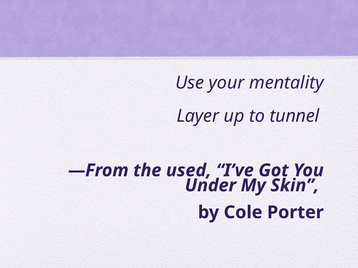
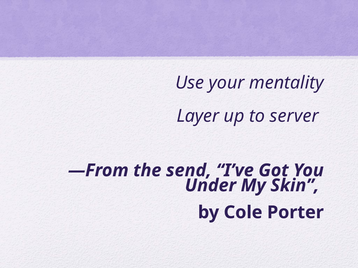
tunnel: tunnel -> server
used: used -> send
